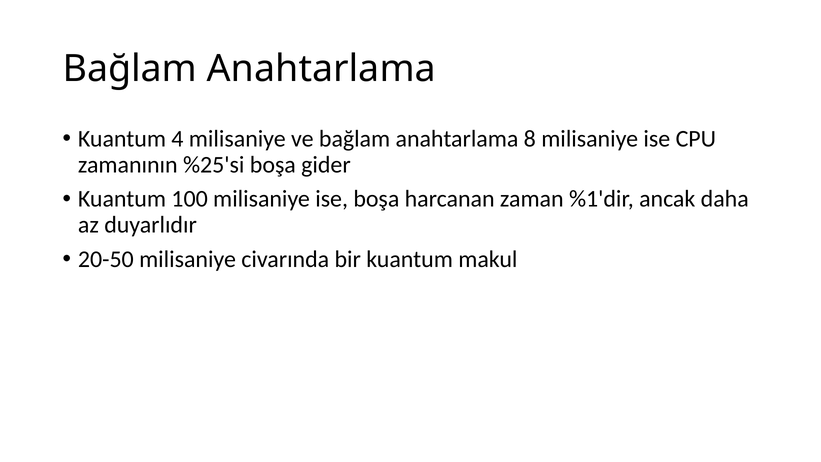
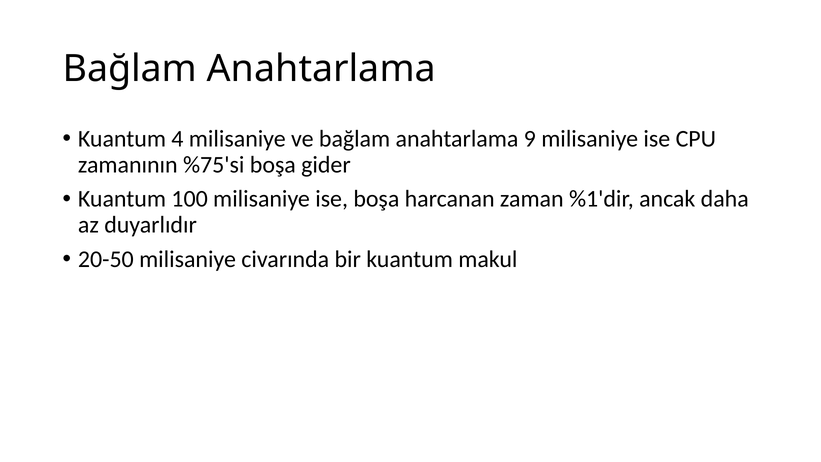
8: 8 -> 9
%25'si: %25'si -> %75'si
